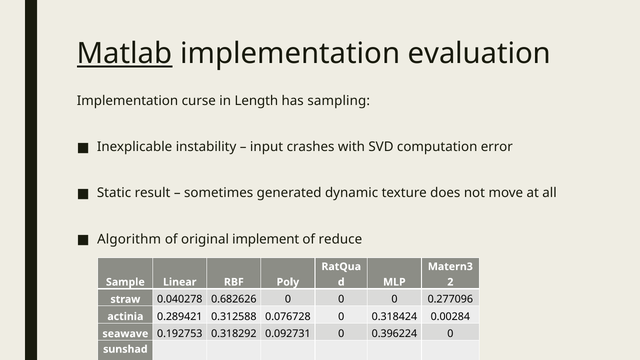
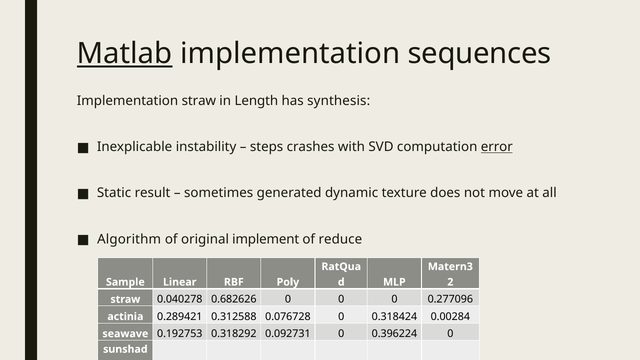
evaluation: evaluation -> sequences
Implementation curse: curse -> straw
sampling: sampling -> synthesis
input: input -> steps
error underline: none -> present
